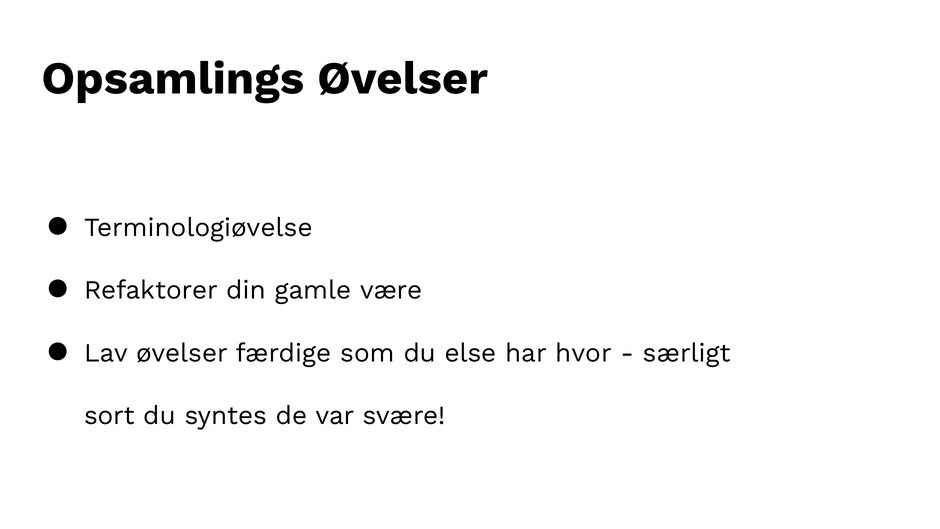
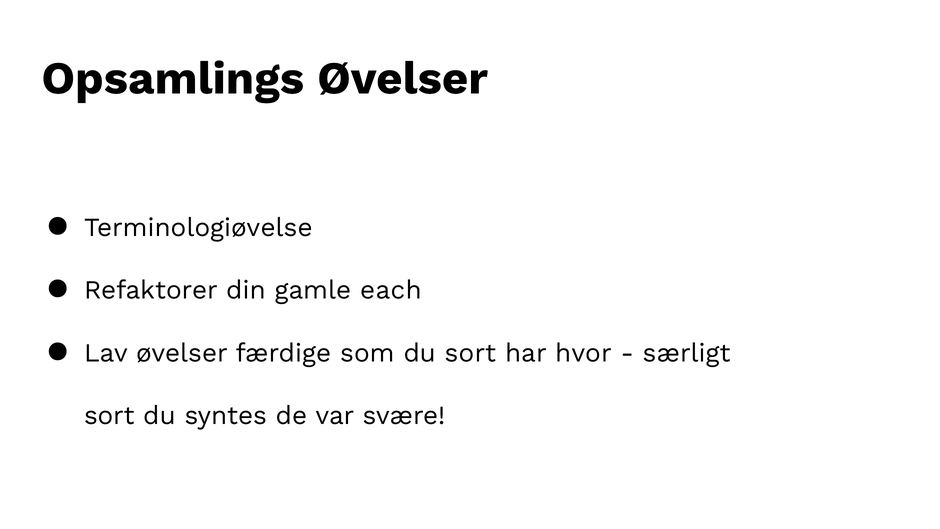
være: være -> each
du else: else -> sort
